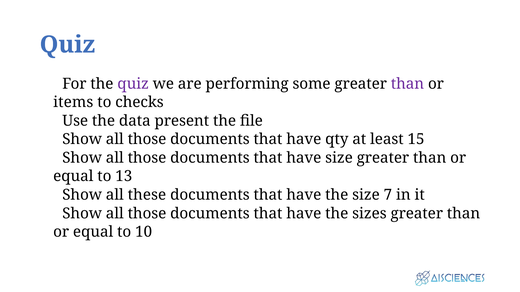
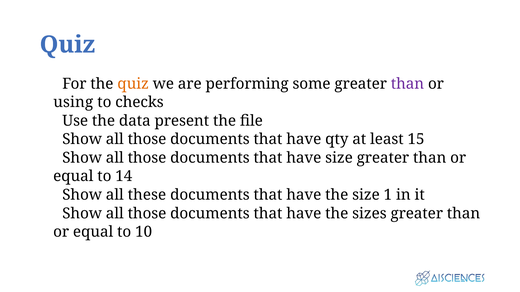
quiz at (133, 84) colour: purple -> orange
items: items -> using
13: 13 -> 14
7: 7 -> 1
